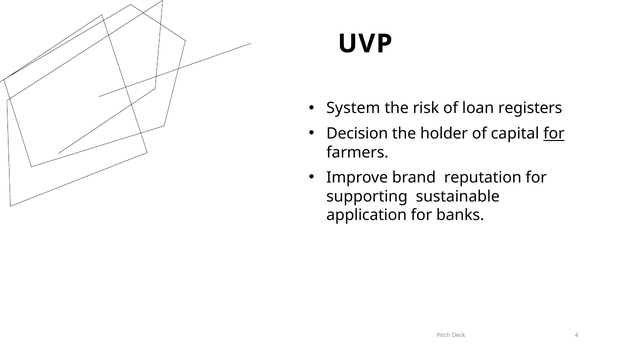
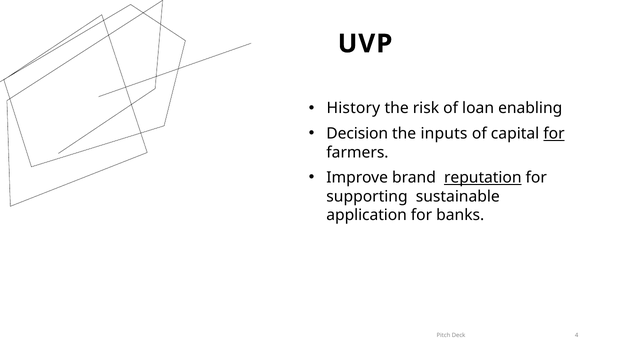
System: System -> History
registers: registers -> enabling
holder: holder -> inputs
reputation underline: none -> present
